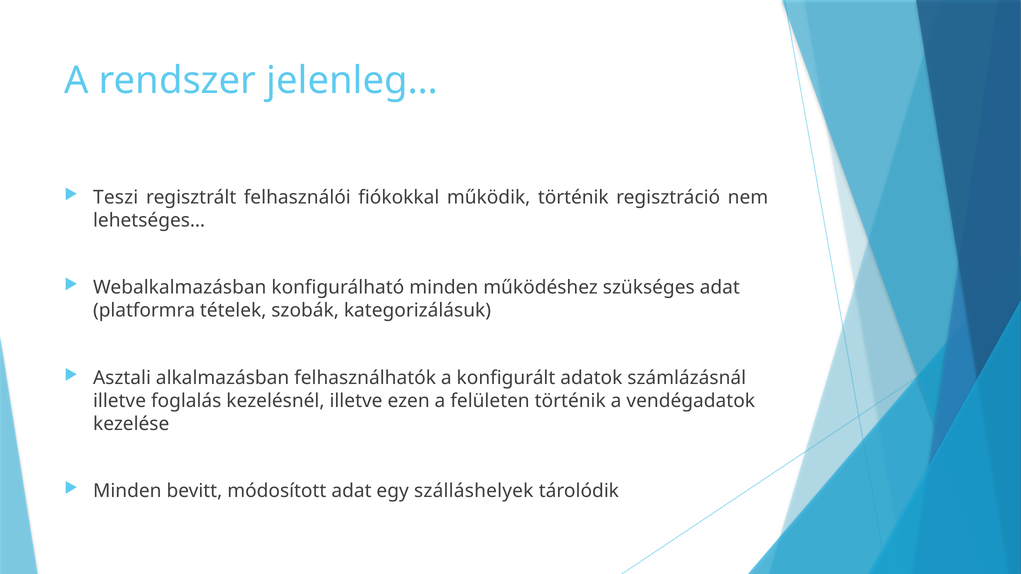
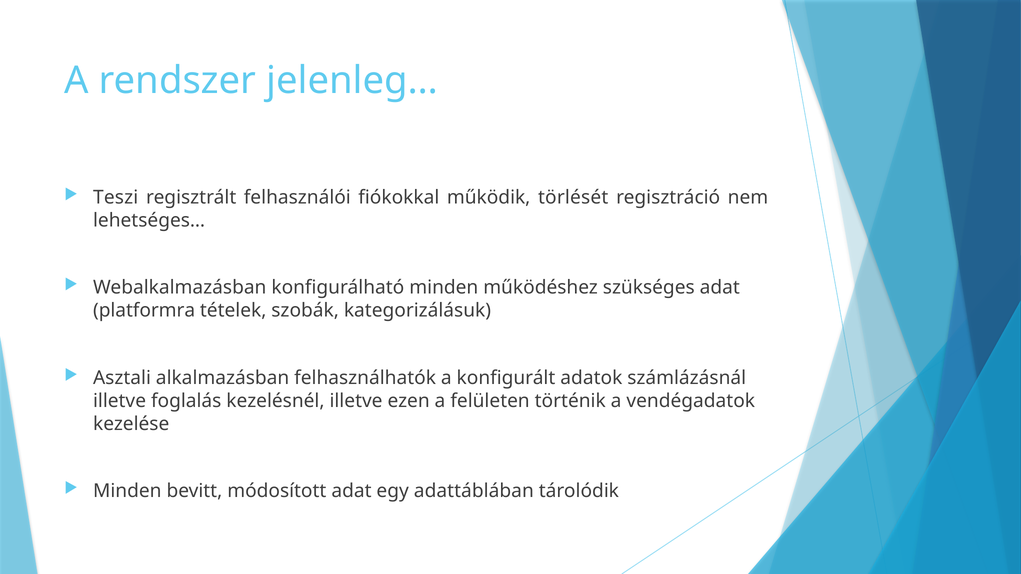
működik történik: történik -> törlését
szálláshelyek: szálláshelyek -> adattáblában
